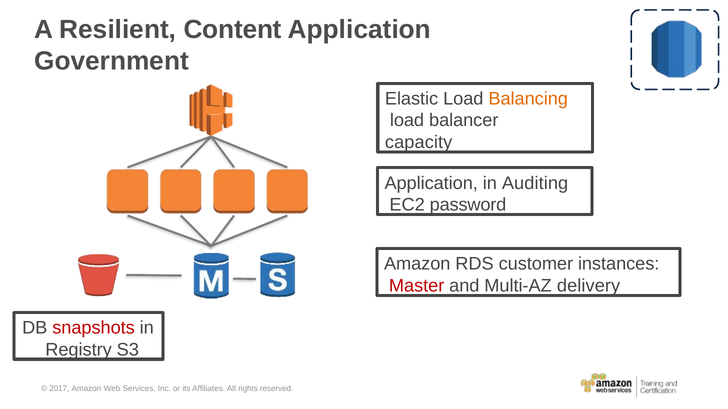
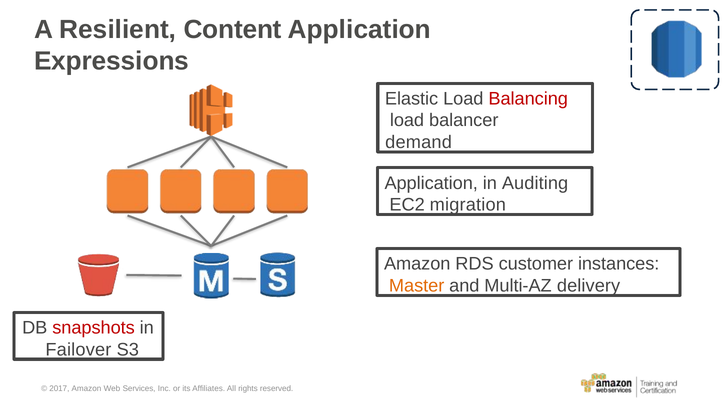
Government: Government -> Expressions
Balancing colour: orange -> red
capacity: capacity -> demand
password: password -> migration
Master colour: red -> orange
Registry: Registry -> Failover
